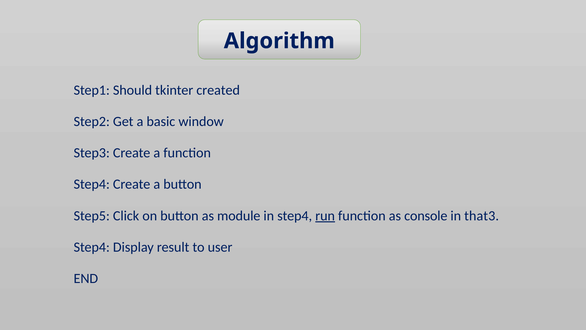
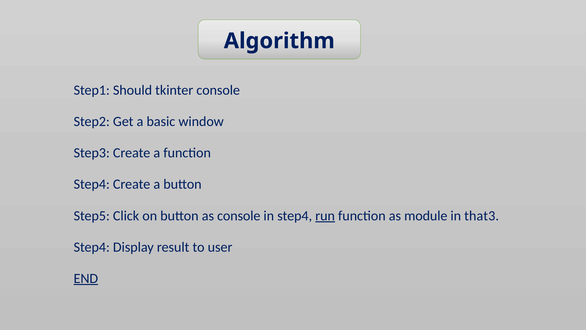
tkinter created: created -> console
as module: module -> console
console: console -> module
END underline: none -> present
